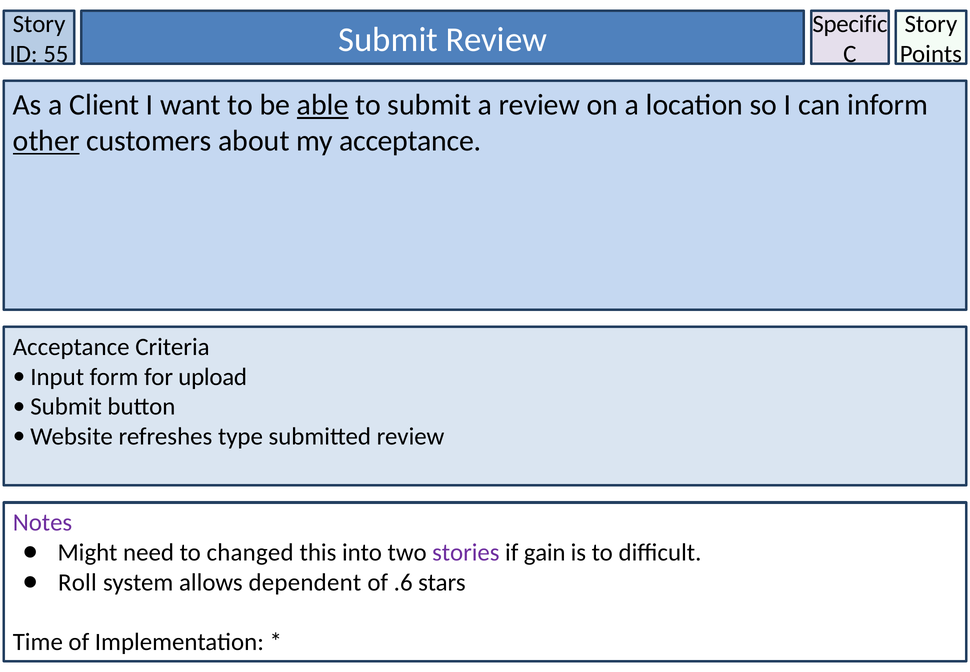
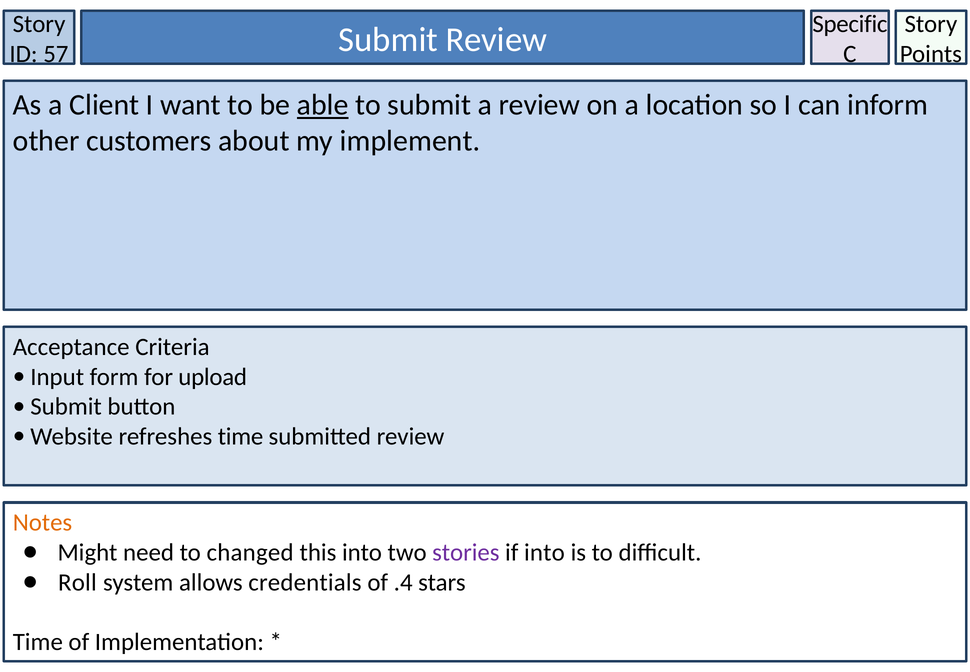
55: 55 -> 57
other underline: present -> none
my acceptance: acceptance -> implement
refreshes type: type -> time
Notes colour: purple -> orange
if gain: gain -> into
dependent: dependent -> credentials
.6: .6 -> .4
